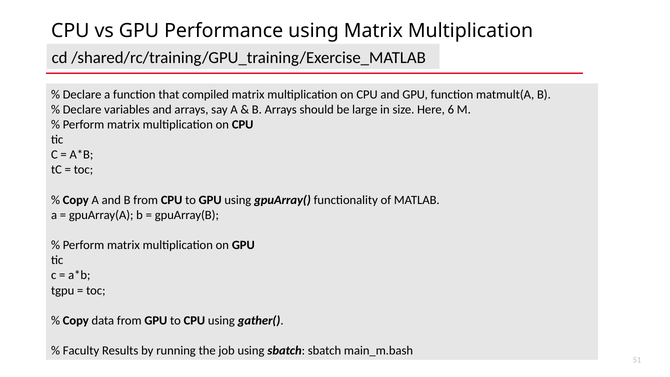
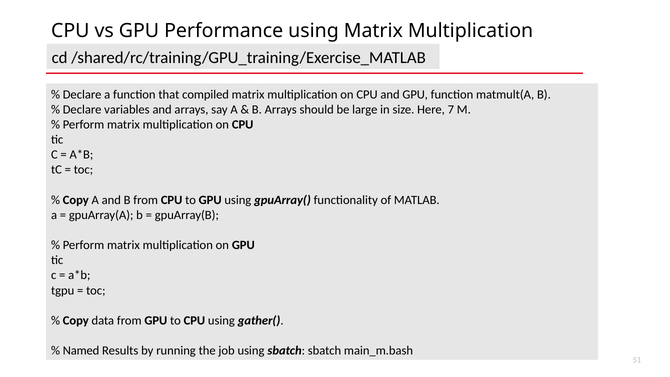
6: 6 -> 7
Faculty: Faculty -> Named
